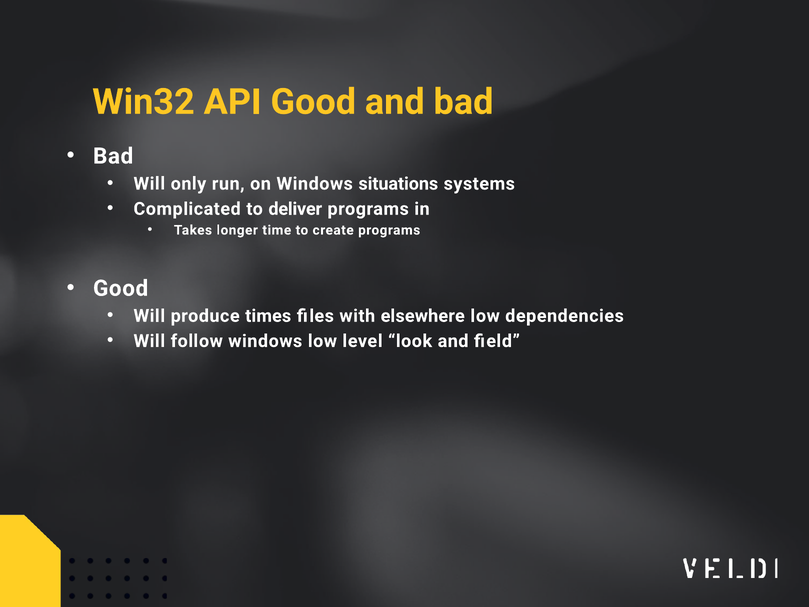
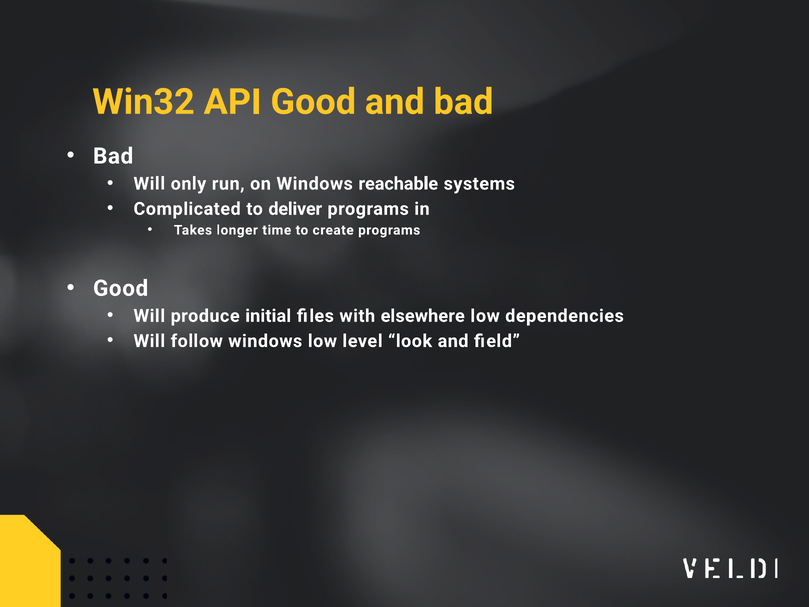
situations: situations -> reachable
times: times -> initial
